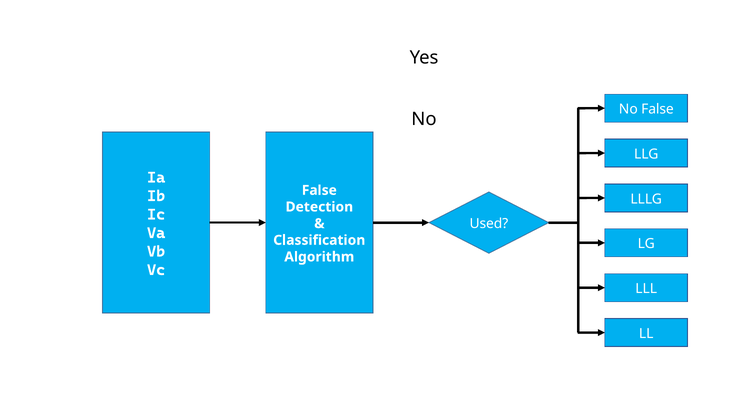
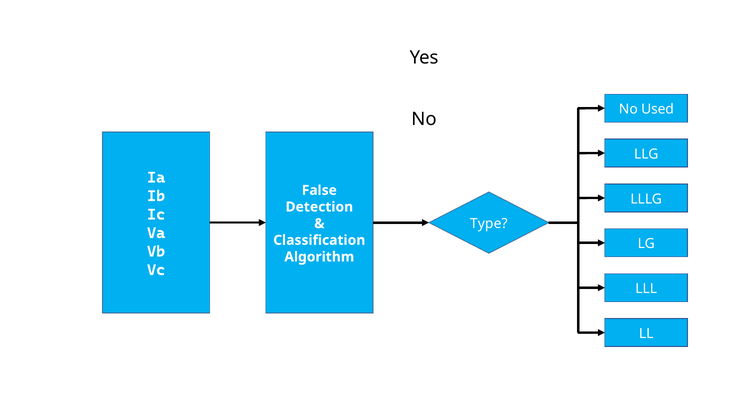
No False: False -> Used
Used: Used -> Type
